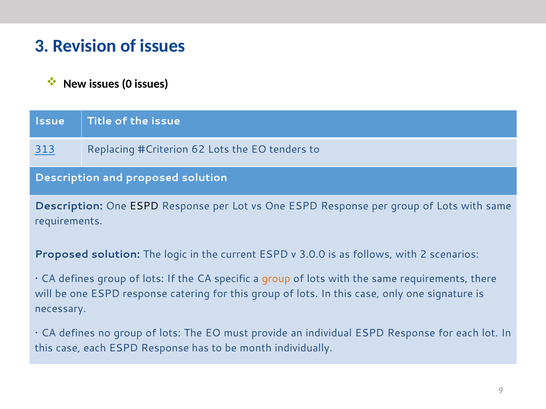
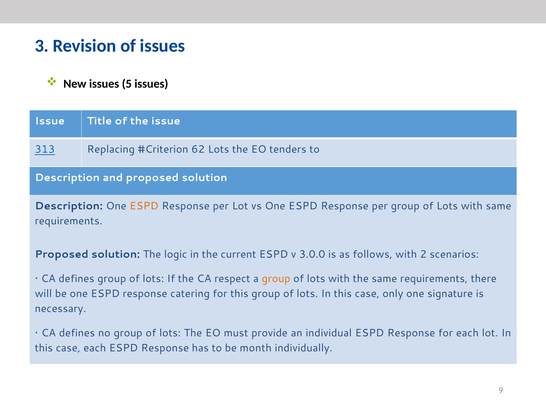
0: 0 -> 5
ESPD at (144, 206) colour: black -> orange
specific: specific -> respect
